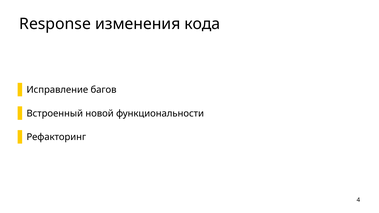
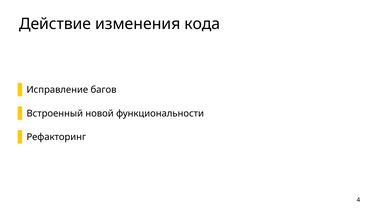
Response: Response -> Действие
